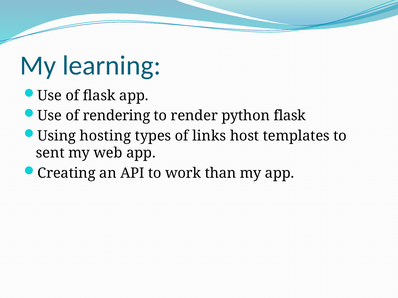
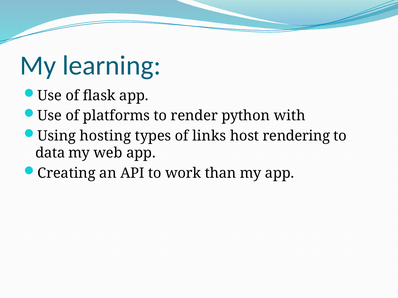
rendering: rendering -> platforms
python flask: flask -> with
templates: templates -> rendering
sent: sent -> data
